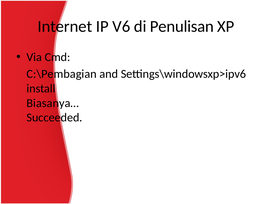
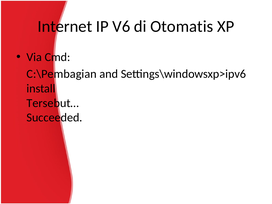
Penulisan: Penulisan -> Otomatis
Biasanya…: Biasanya… -> Tersebut…
